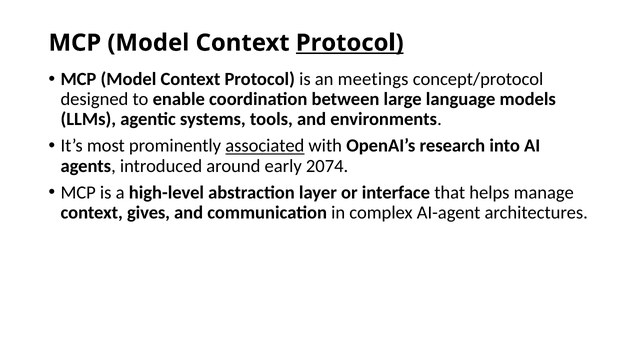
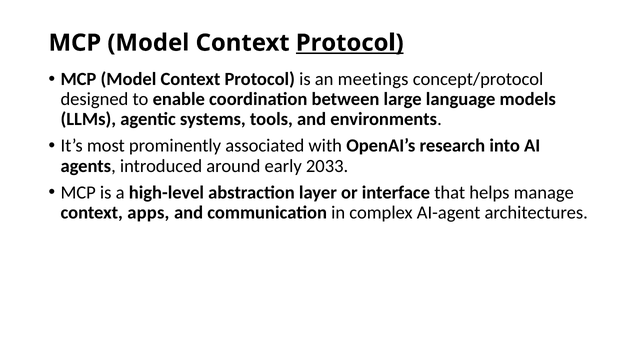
associated underline: present -> none
2074: 2074 -> 2033
gives: gives -> apps
